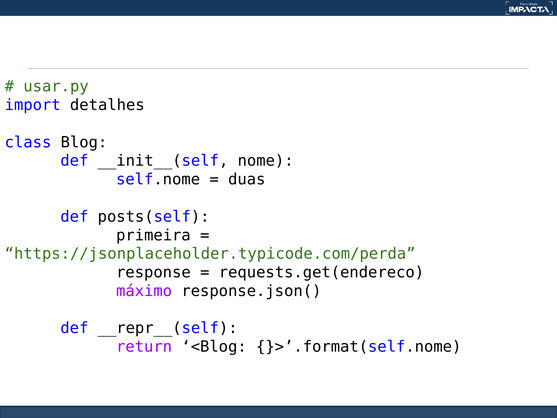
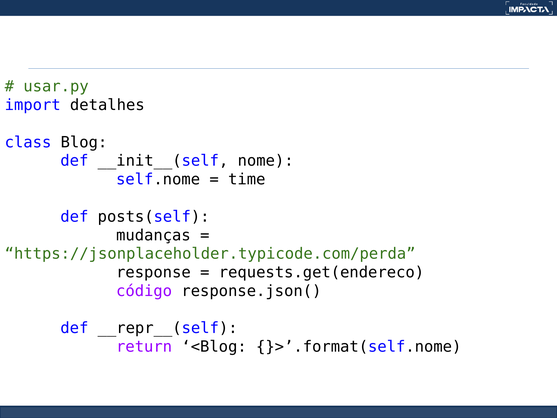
duas: duas -> time
primeira: primeira -> mudanças
máximo: máximo -> código
